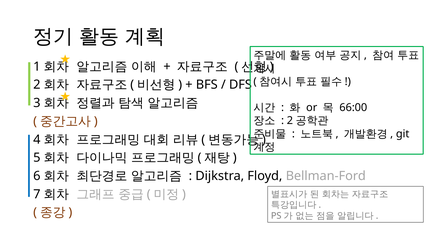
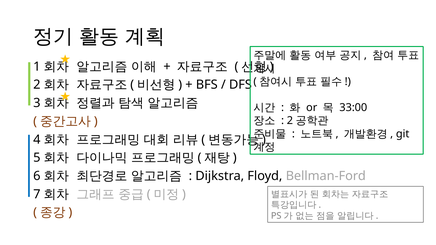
66:00: 66:00 -> 33:00
